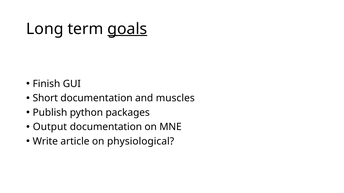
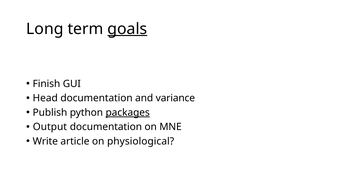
Short: Short -> Head
muscles: muscles -> variance
packages underline: none -> present
